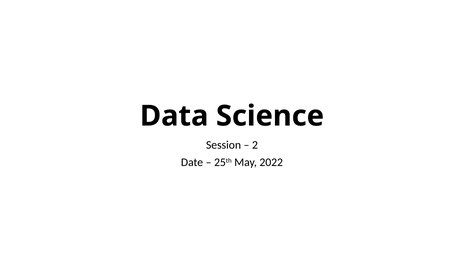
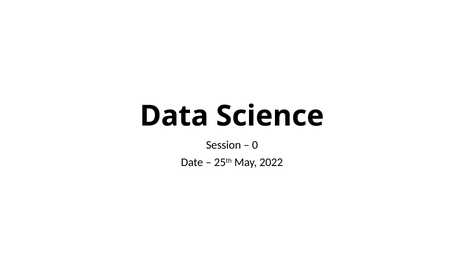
2: 2 -> 0
